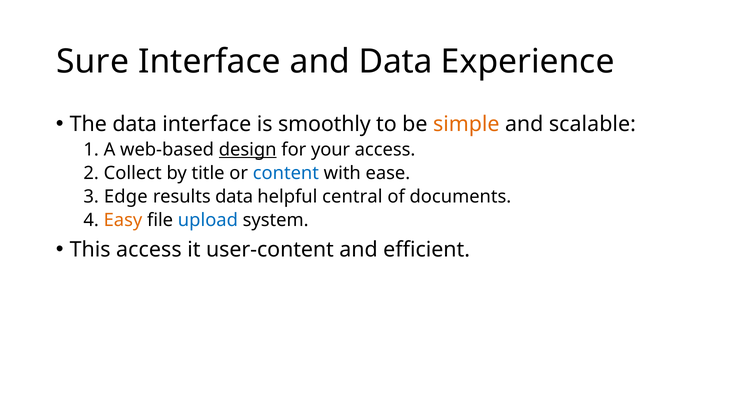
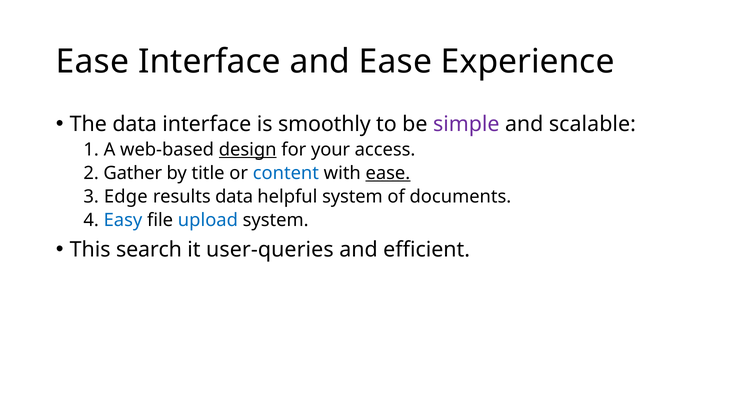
Sure at (93, 62): Sure -> Ease
and Data: Data -> Ease
simple colour: orange -> purple
Collect: Collect -> Gather
ease at (388, 173) underline: none -> present
helpful central: central -> system
Easy colour: orange -> blue
This access: access -> search
user-content: user-content -> user-queries
